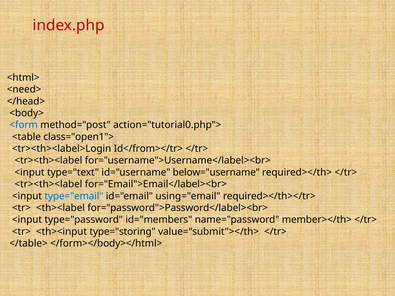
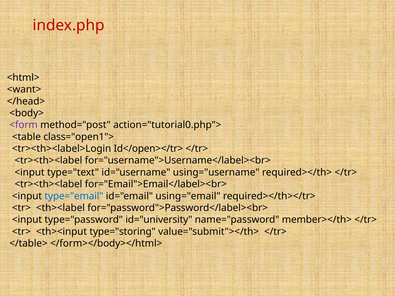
<need>: <need> -> <want>
<form colour: blue -> purple
Id</from></tr>: Id</from></tr> -> Id</open></tr>
below="username: below="username -> using="username
id="members: id="members -> id="university
